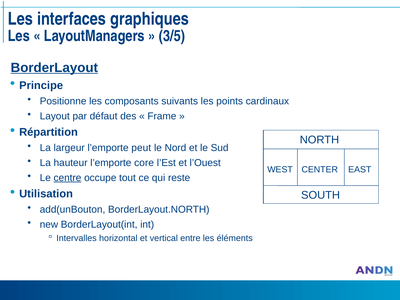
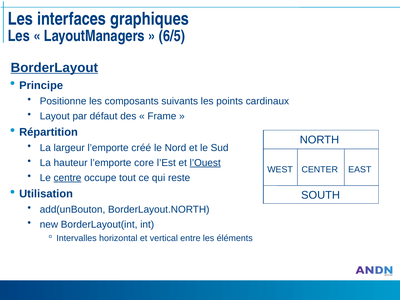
3/5: 3/5 -> 6/5
peut: peut -> créé
l’Ouest underline: none -> present
